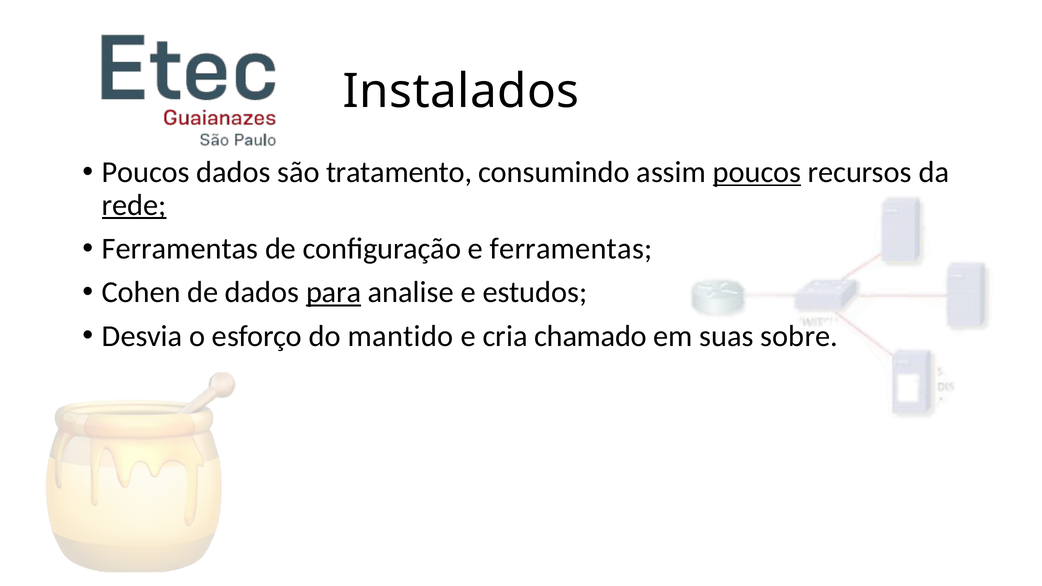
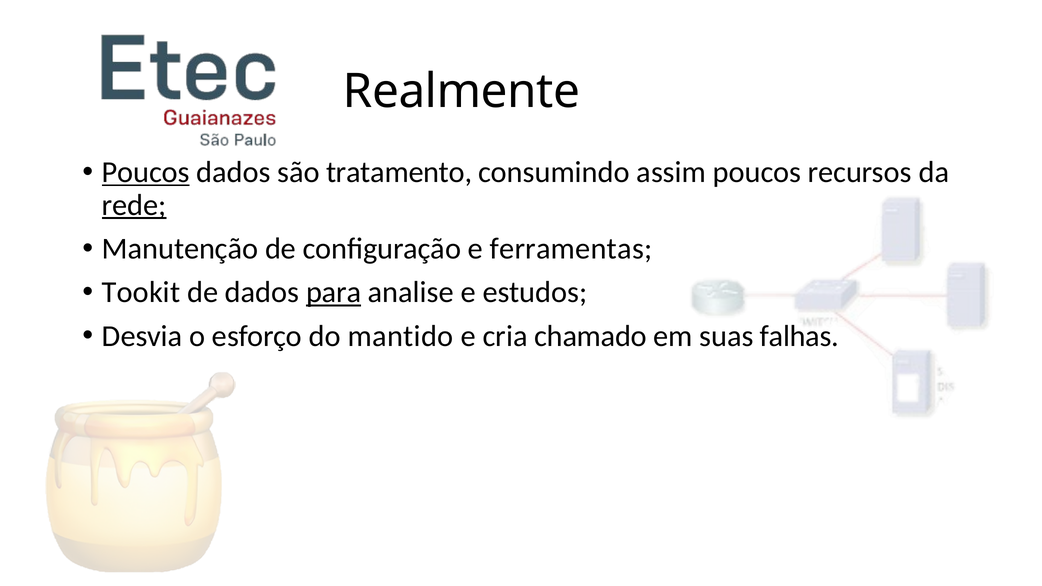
Instalados: Instalados -> Realmente
Poucos at (146, 172) underline: none -> present
poucos at (757, 172) underline: present -> none
Ferramentas at (180, 249): Ferramentas -> Manutenção
Cohen: Cohen -> Tookit
sobre: sobre -> falhas
